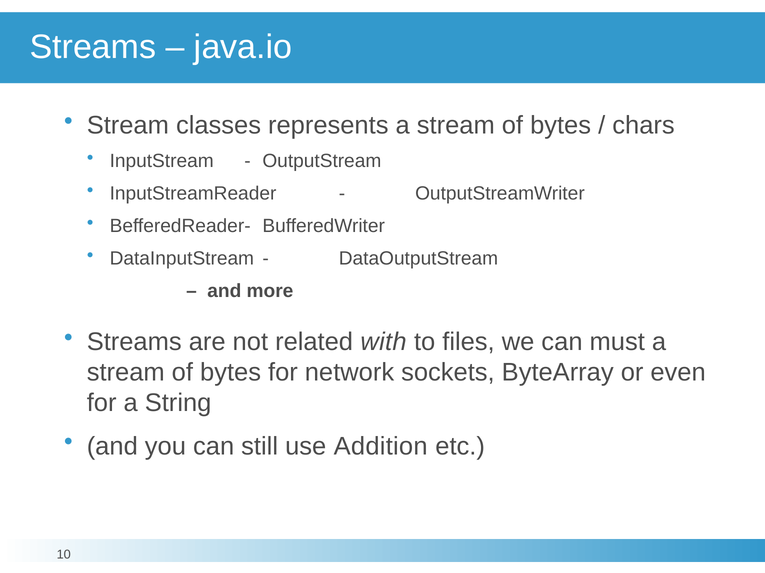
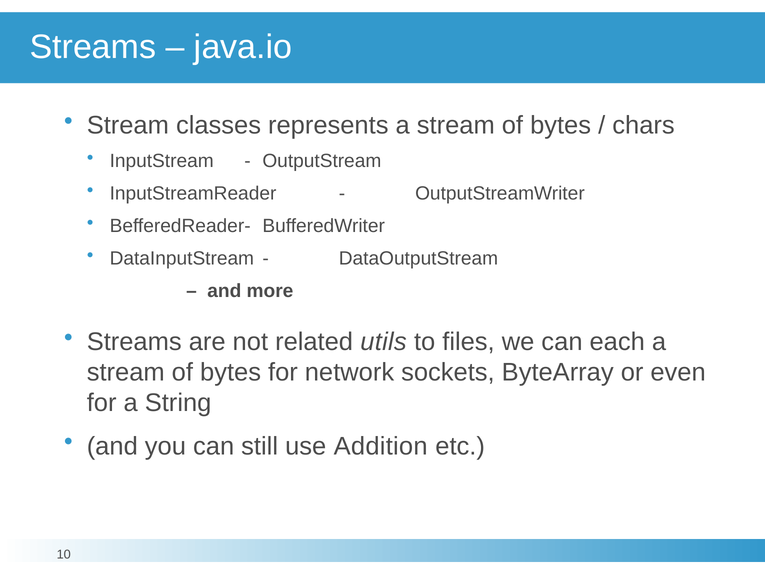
with: with -> utils
must: must -> each
